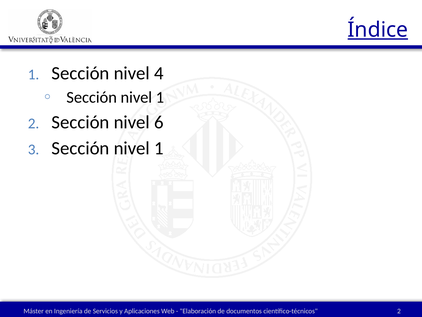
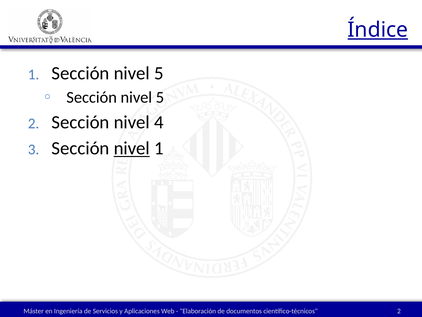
1 Sección nivel 4: 4 -> 5
1 at (160, 97): 1 -> 5
6: 6 -> 4
nivel at (132, 148) underline: none -> present
